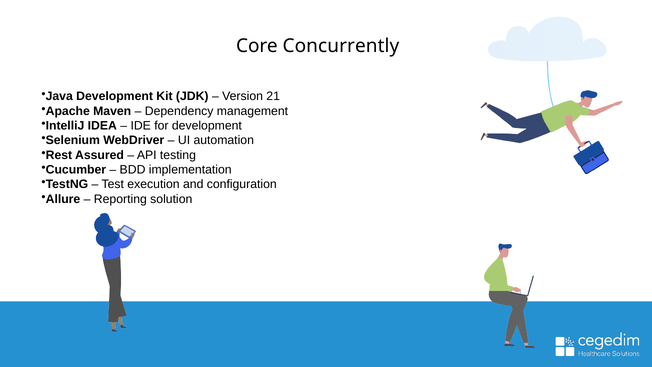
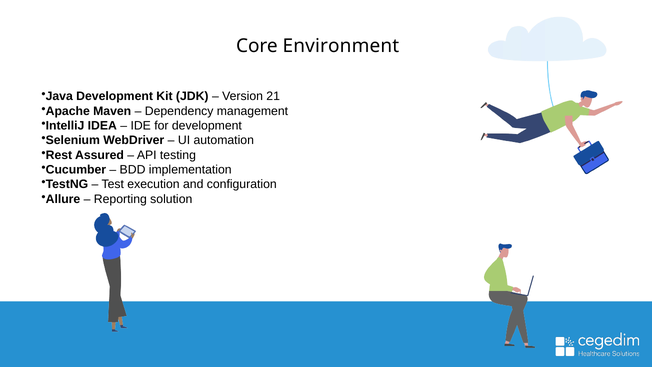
Concurrently: Concurrently -> Environment
